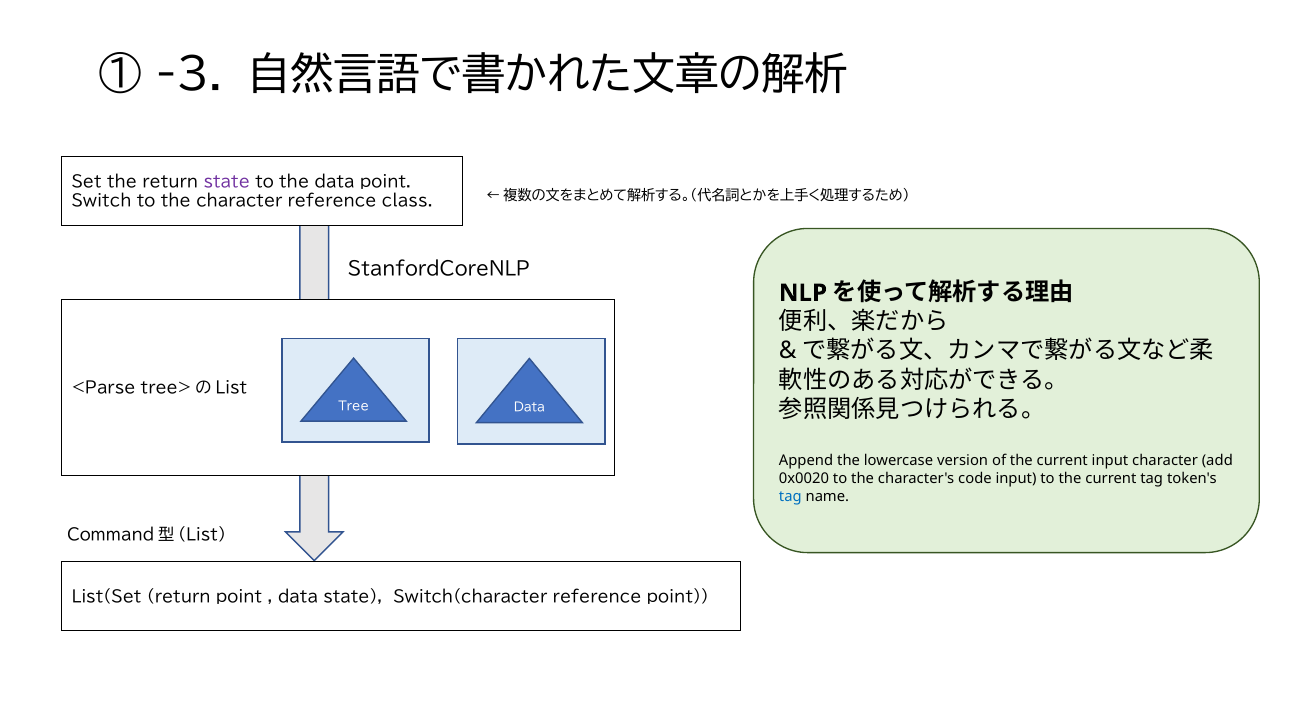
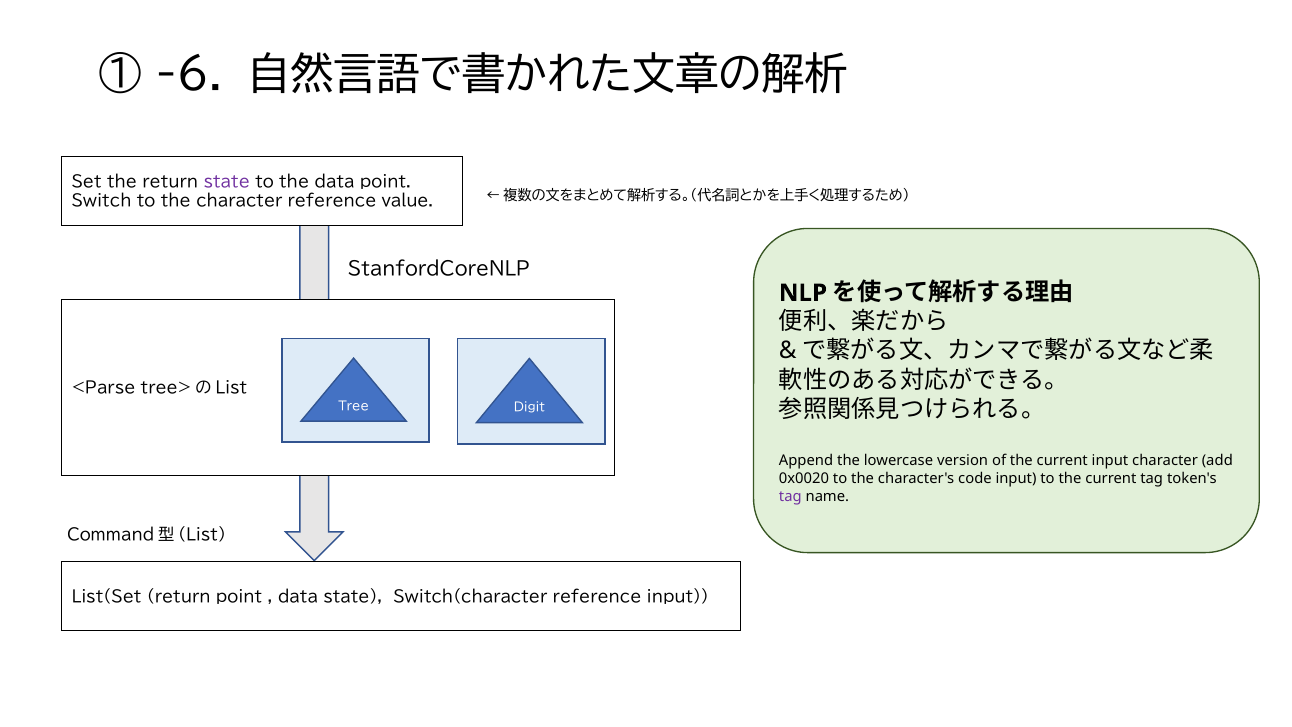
-3: -3 -> -6
class: class -> value
Tree Data: Data -> Digit
tag at (790, 496) colour: blue -> purple
reference point: point -> input
